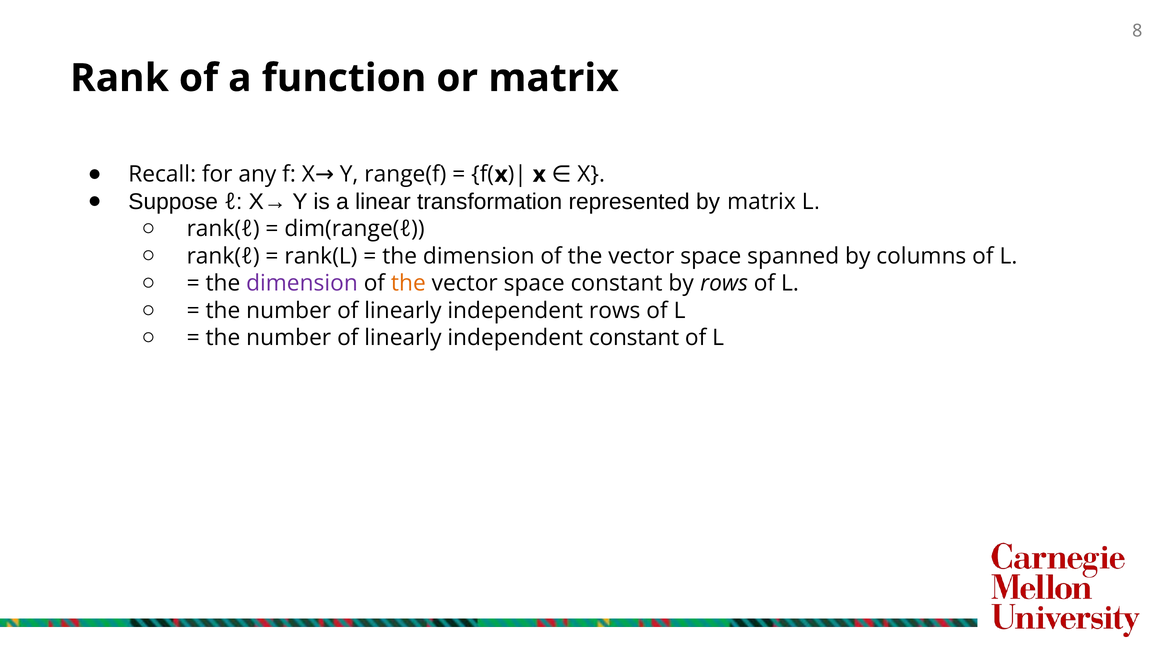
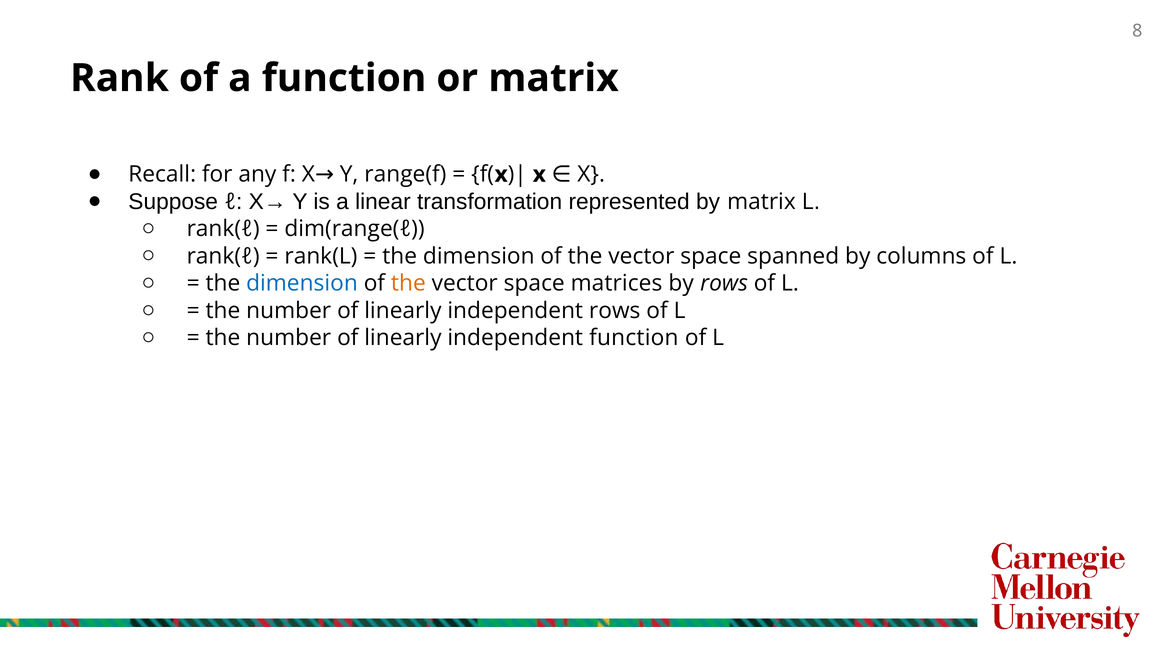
dimension at (302, 283) colour: purple -> blue
space constant: constant -> matrices
independent constant: constant -> function
